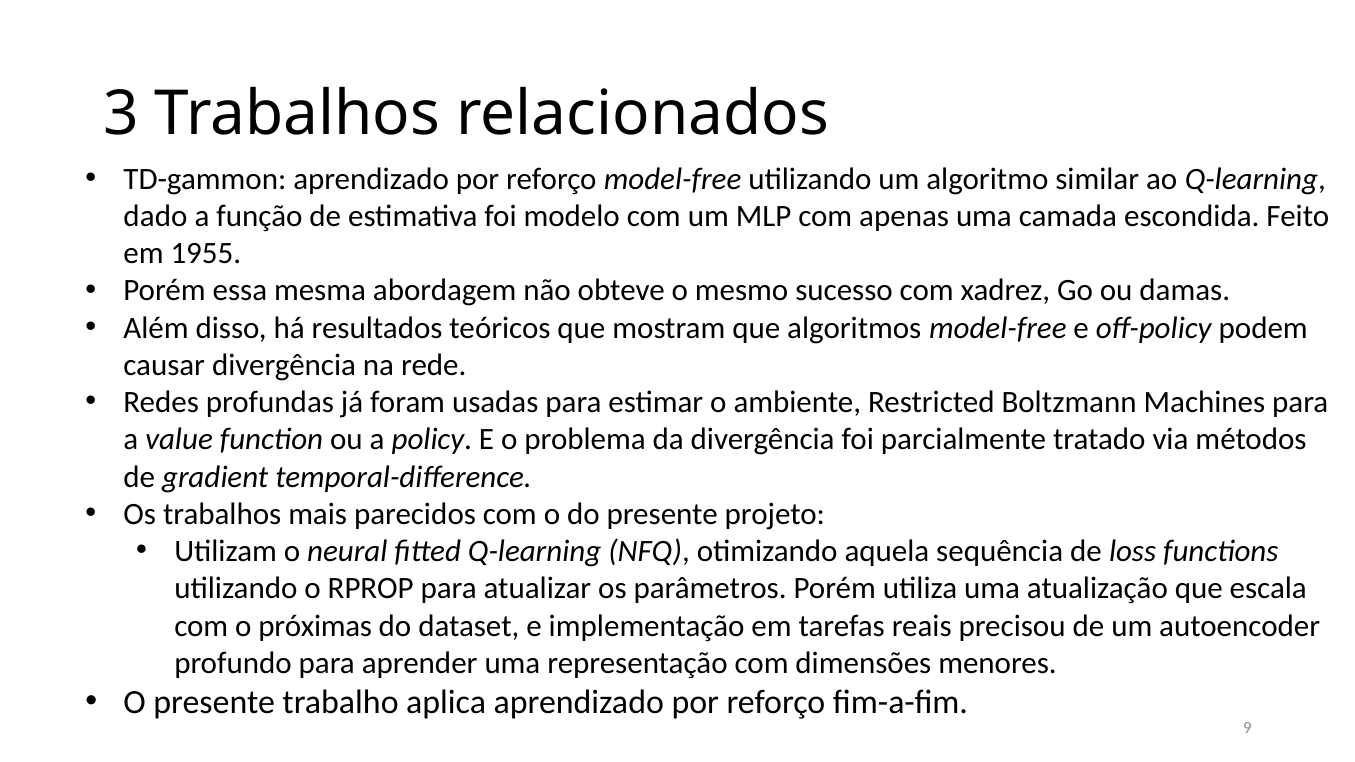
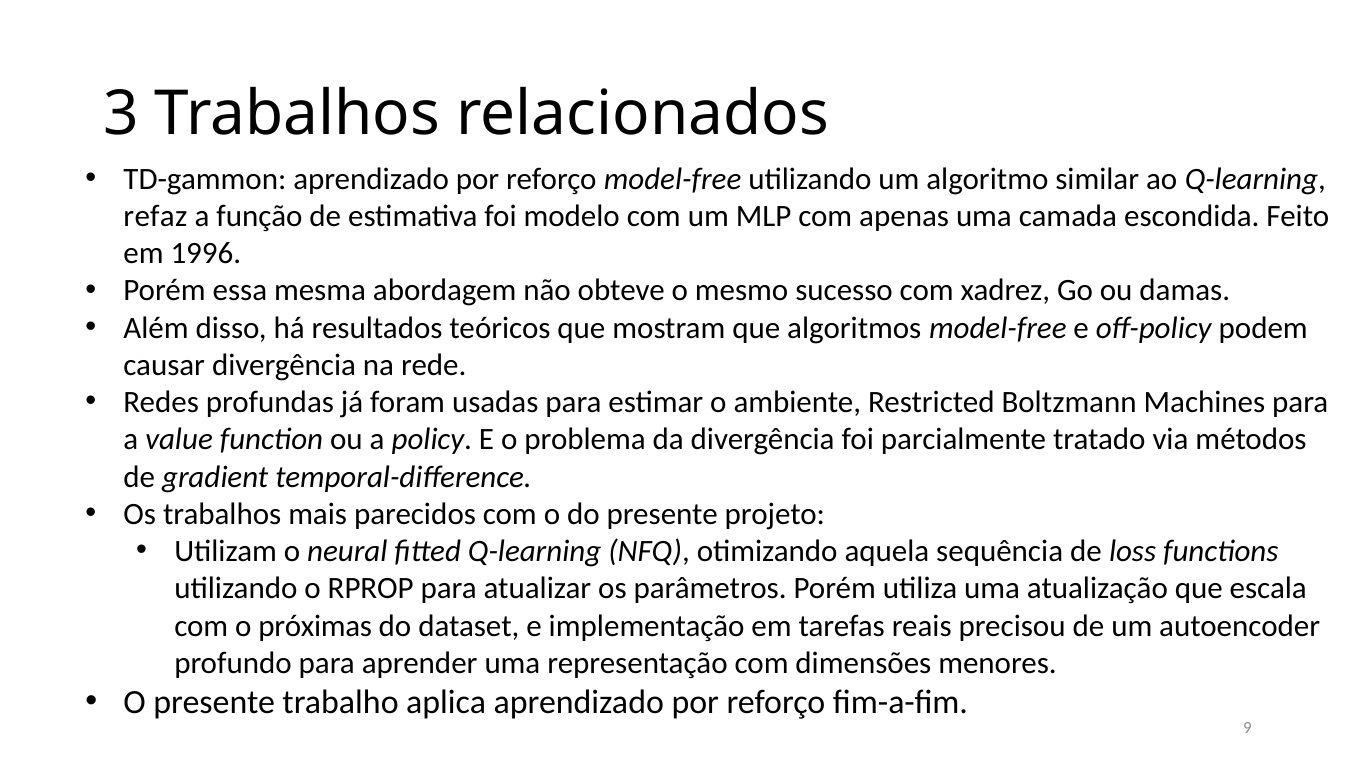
dado: dado -> refaz
1955: 1955 -> 1996
